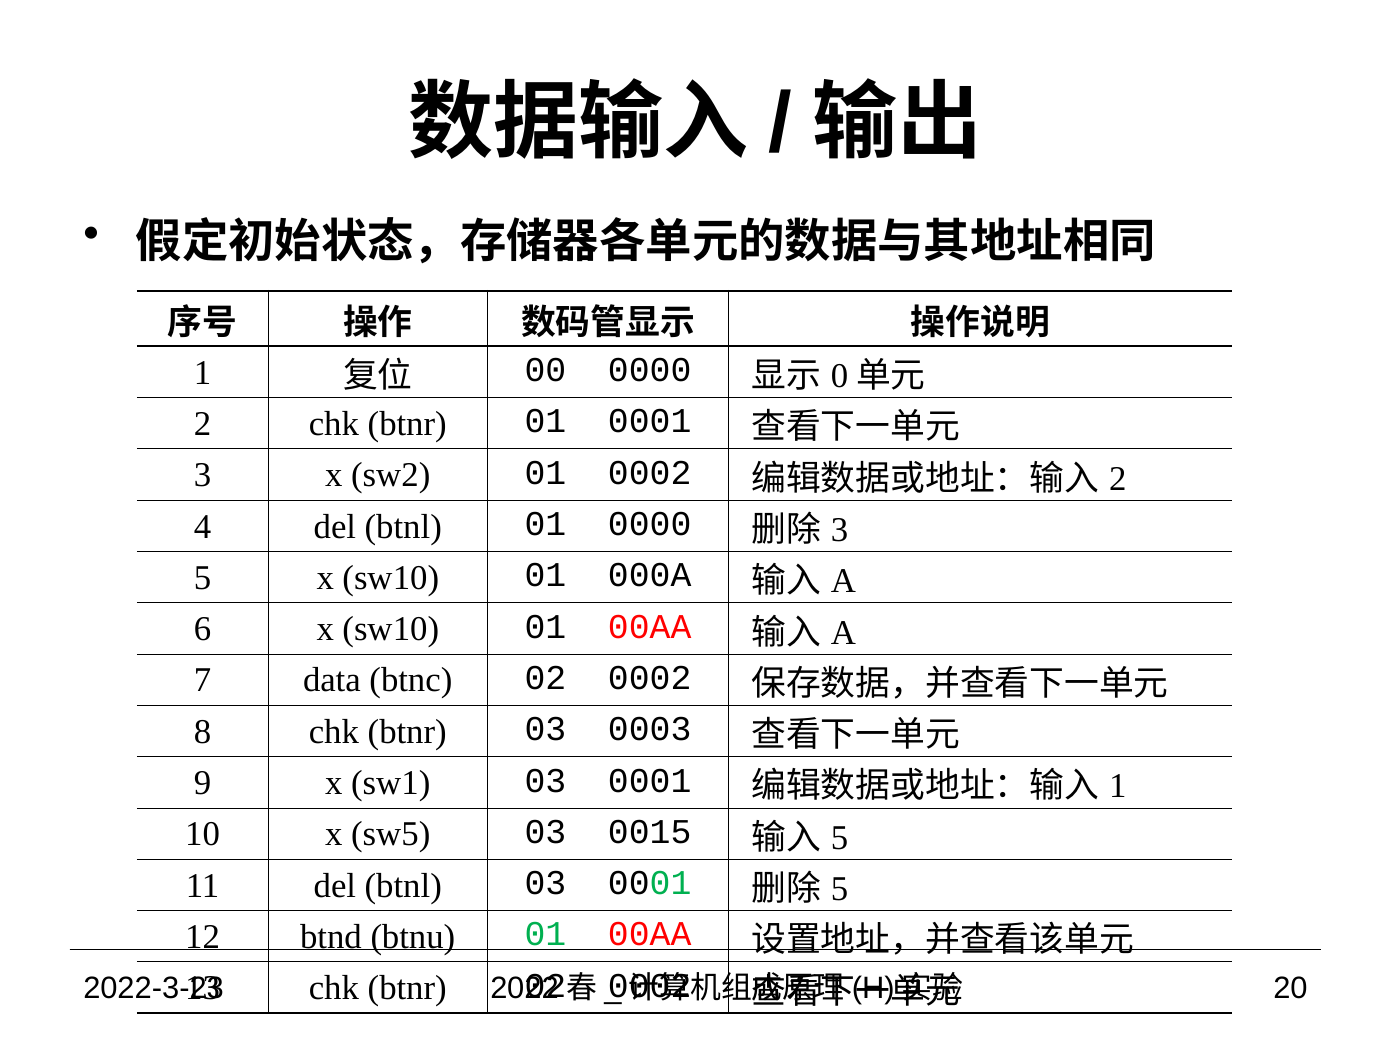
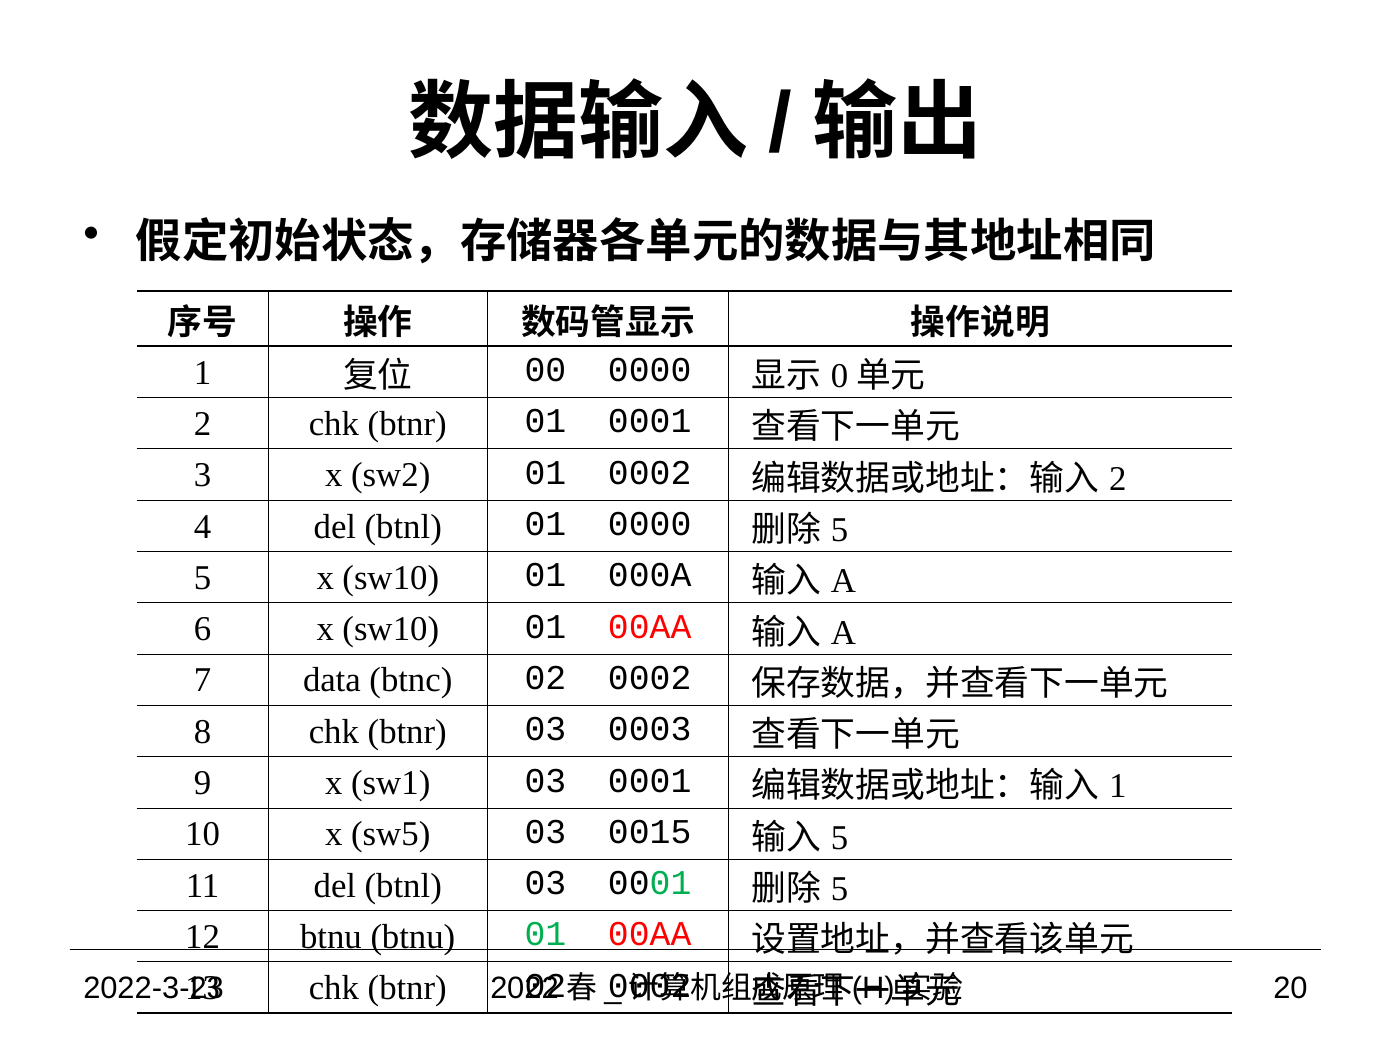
3 at (840, 530): 3 -> 5
12 btnd: btnd -> btnu
